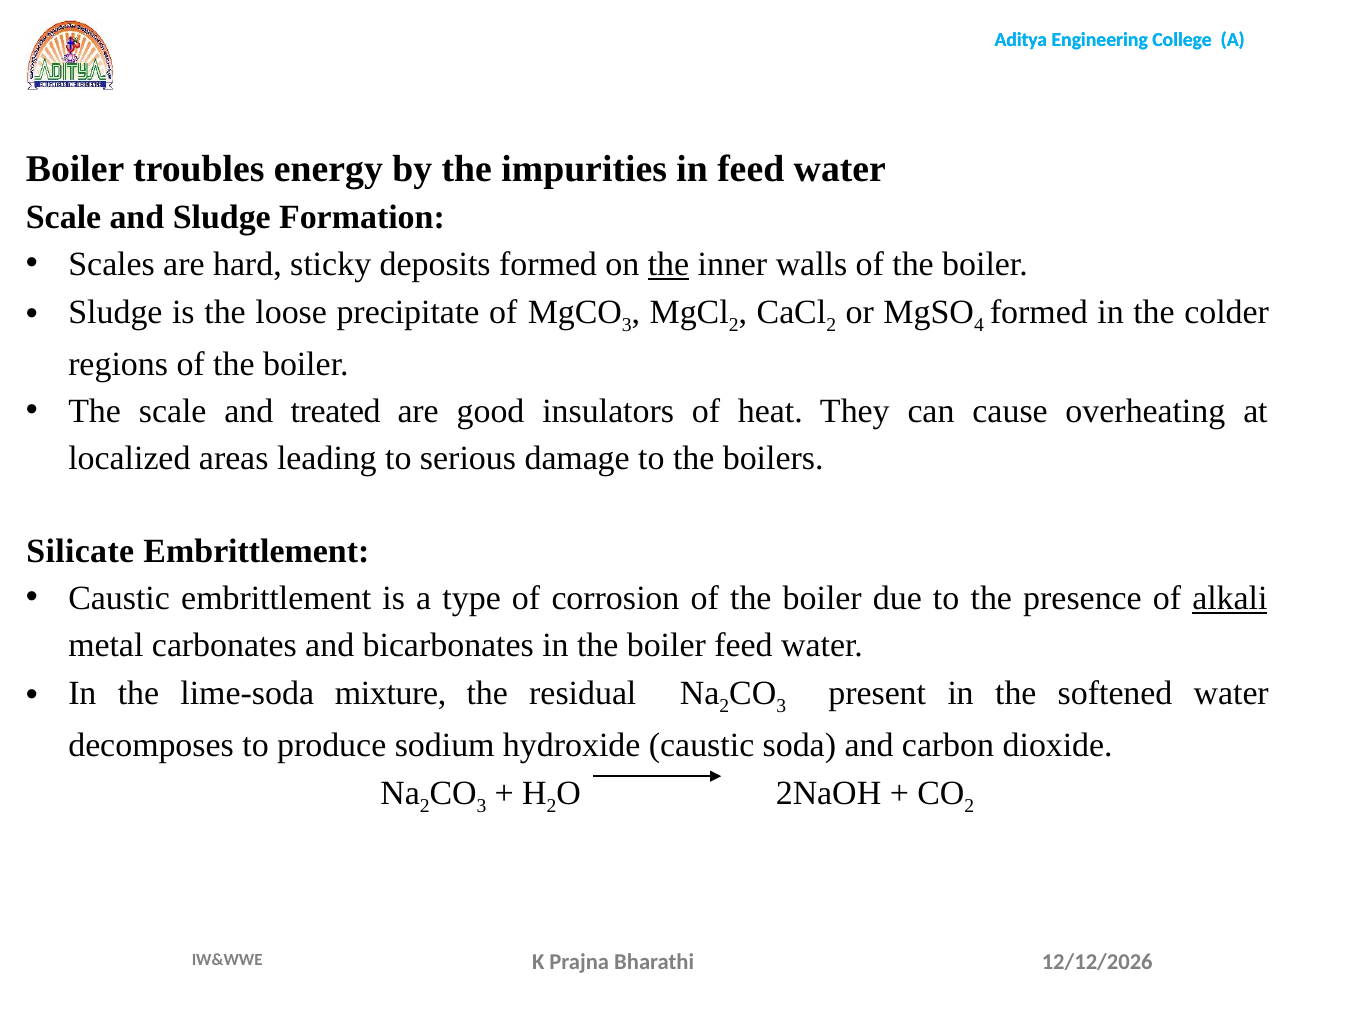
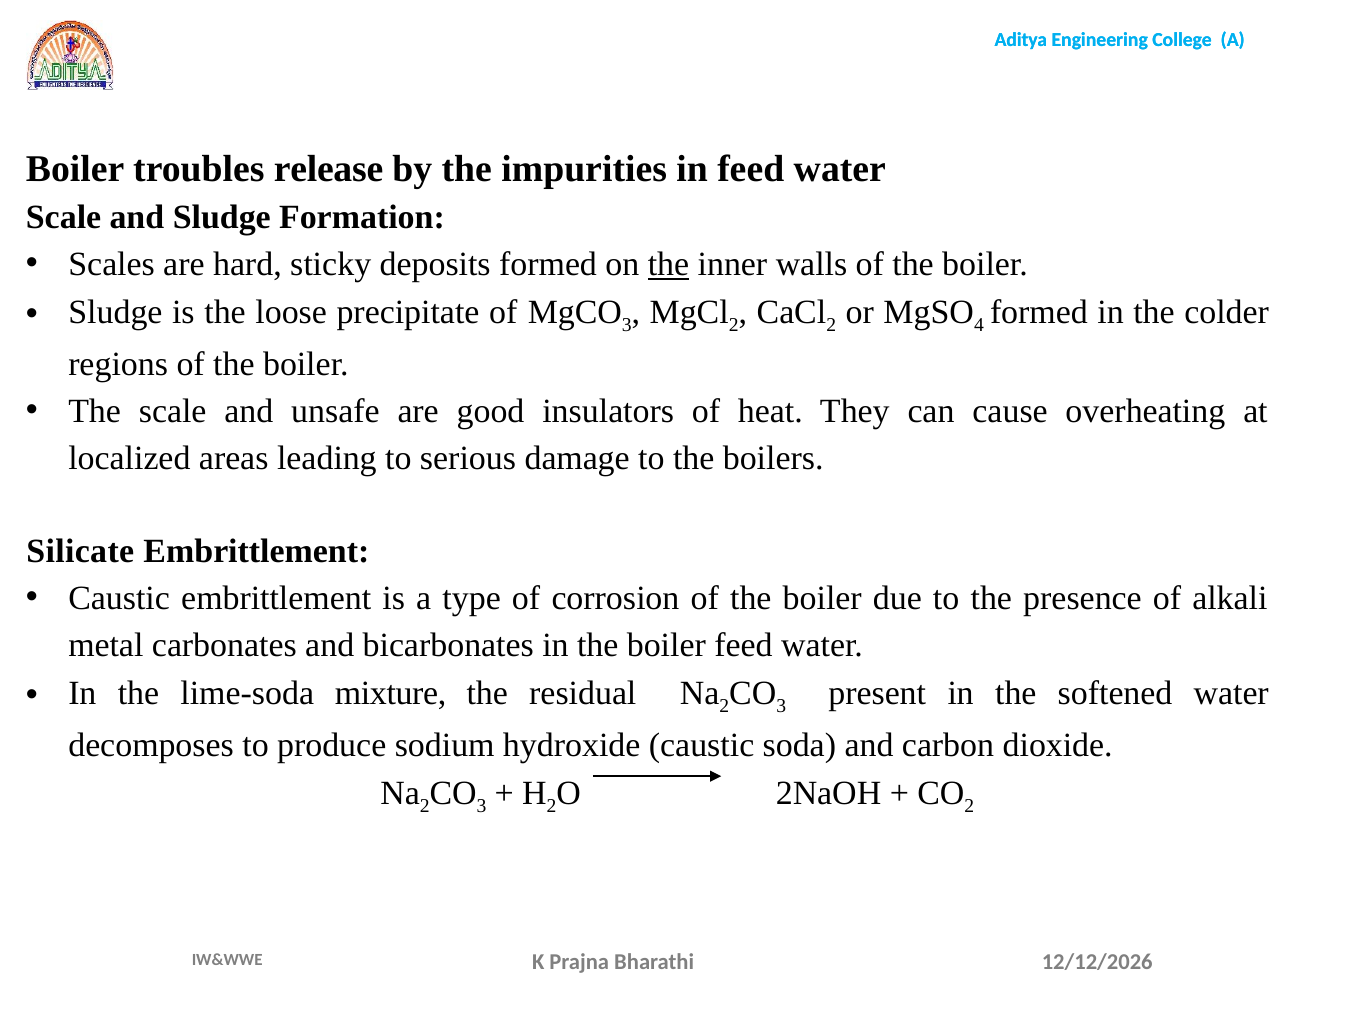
energy: energy -> release
treated: treated -> unsafe
alkali underline: present -> none
